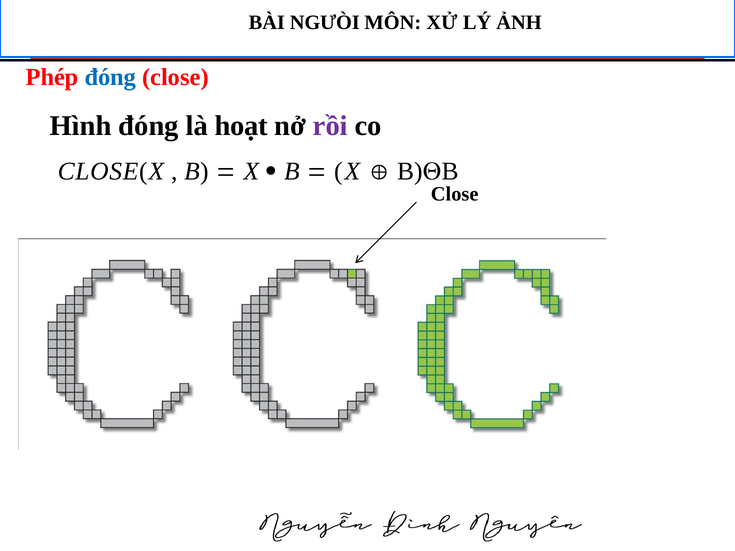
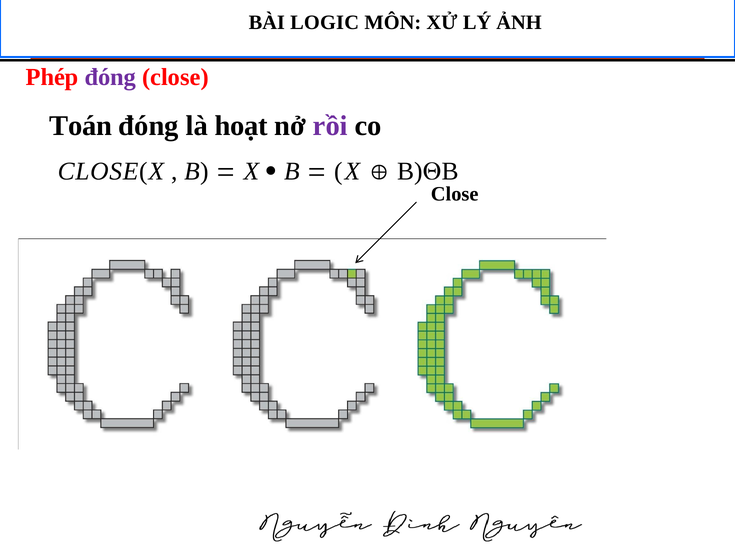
NGƯÒI: NGƯÒI -> LOGIC
đóng at (110, 77) colour: blue -> purple
Hình: Hình -> Toán
